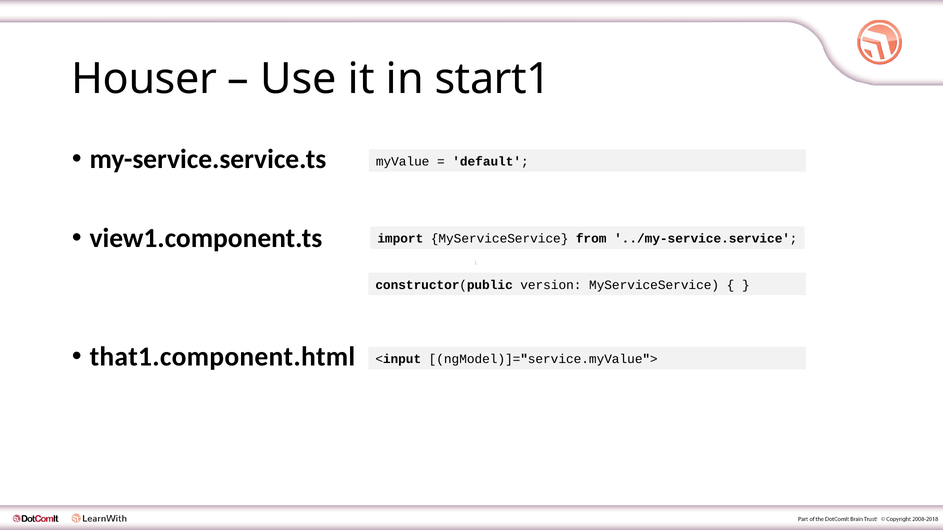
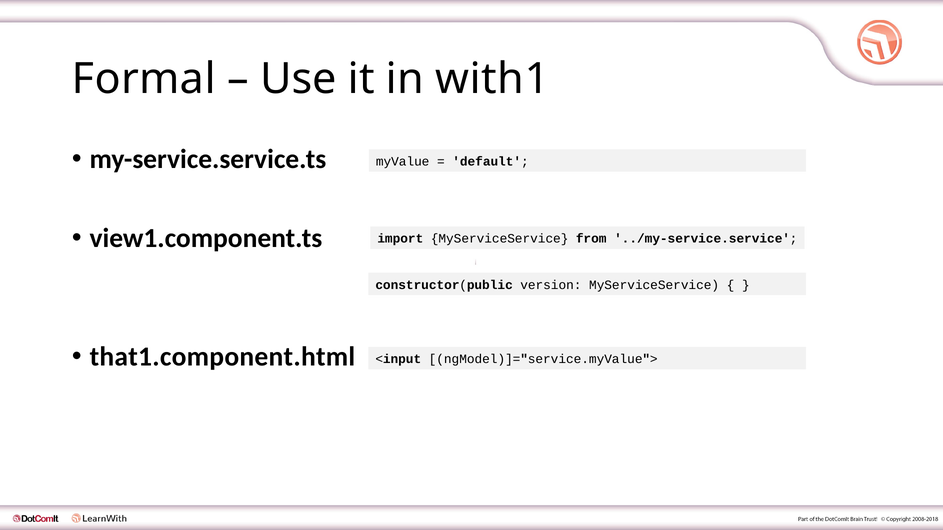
Houser: Houser -> Formal
start1: start1 -> with1
